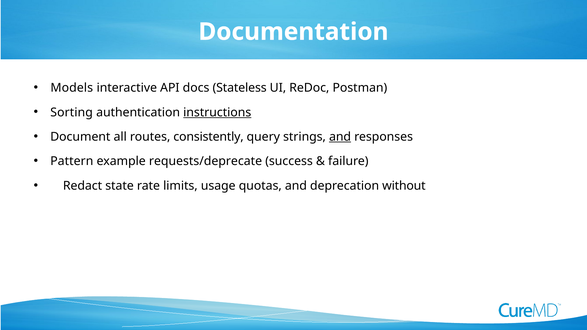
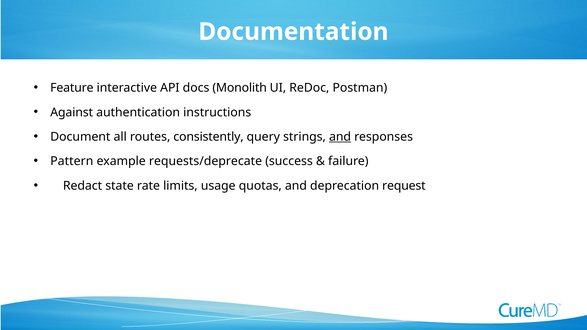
Models: Models -> Feature
Stateless: Stateless -> Monolith
Sorting: Sorting -> Against
instructions underline: present -> none
without: without -> request
